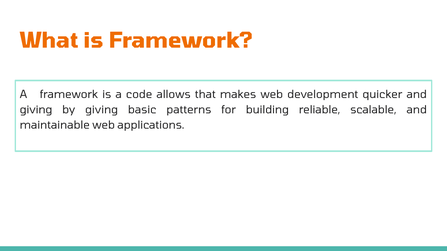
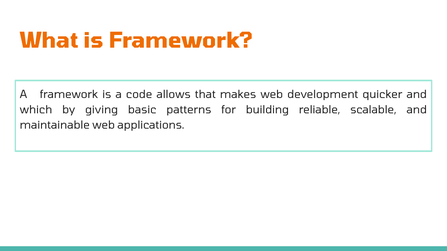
giving at (36, 110): giving -> which
